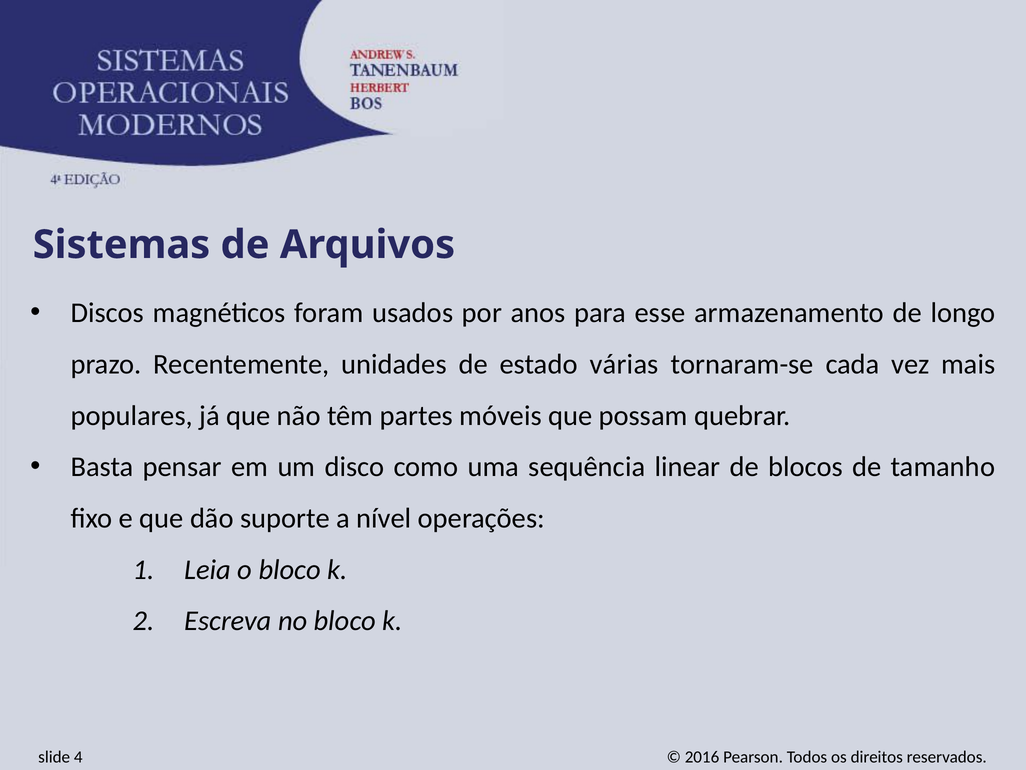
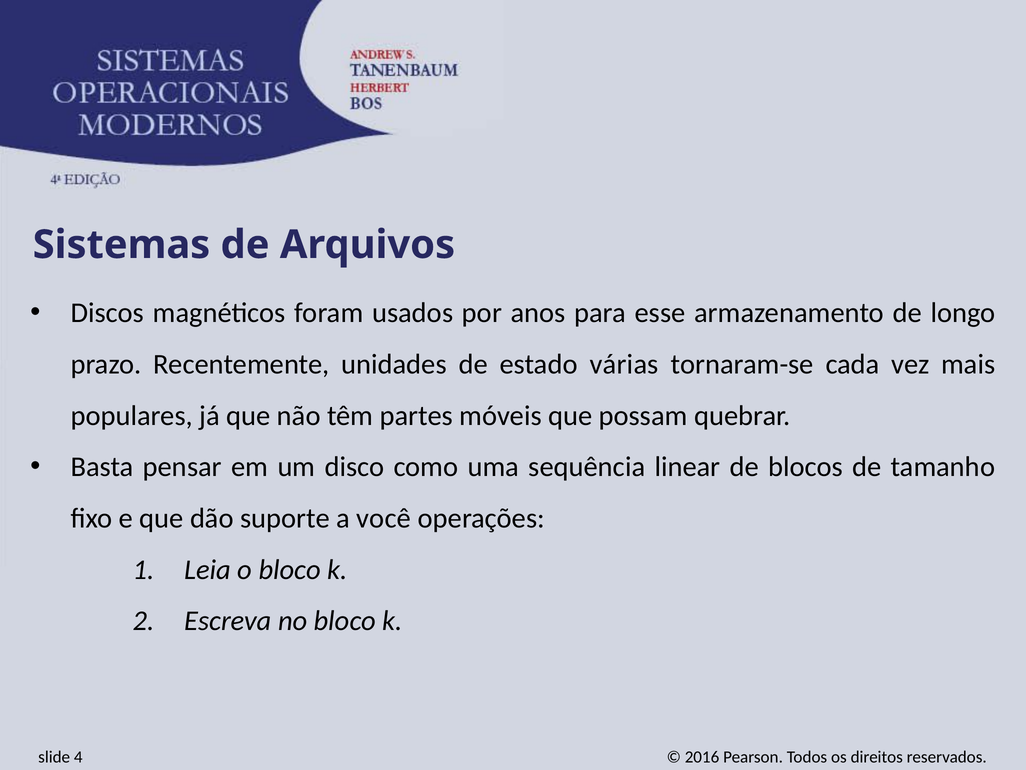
nível: nível -> você
